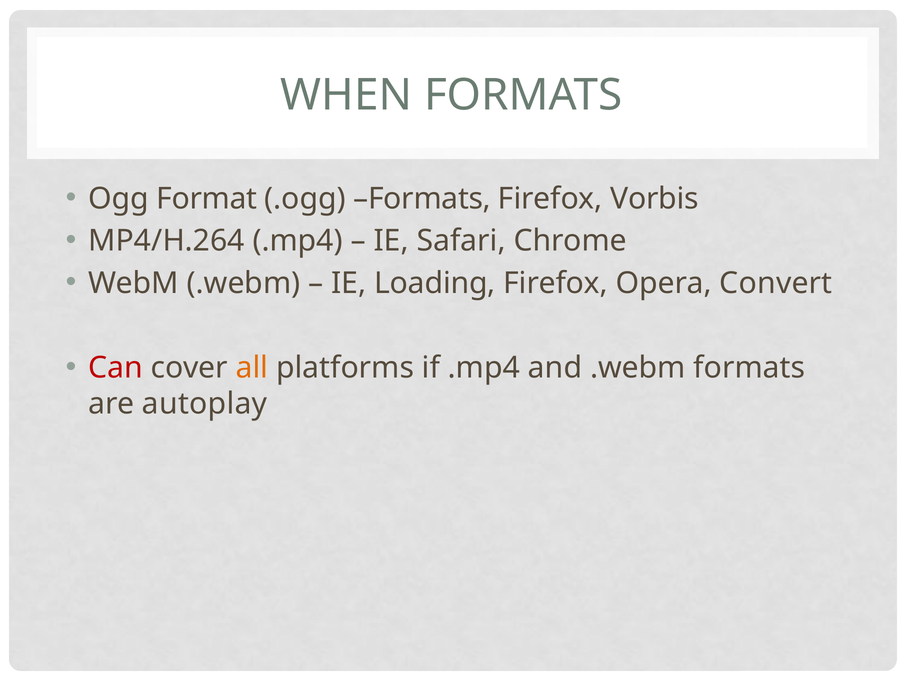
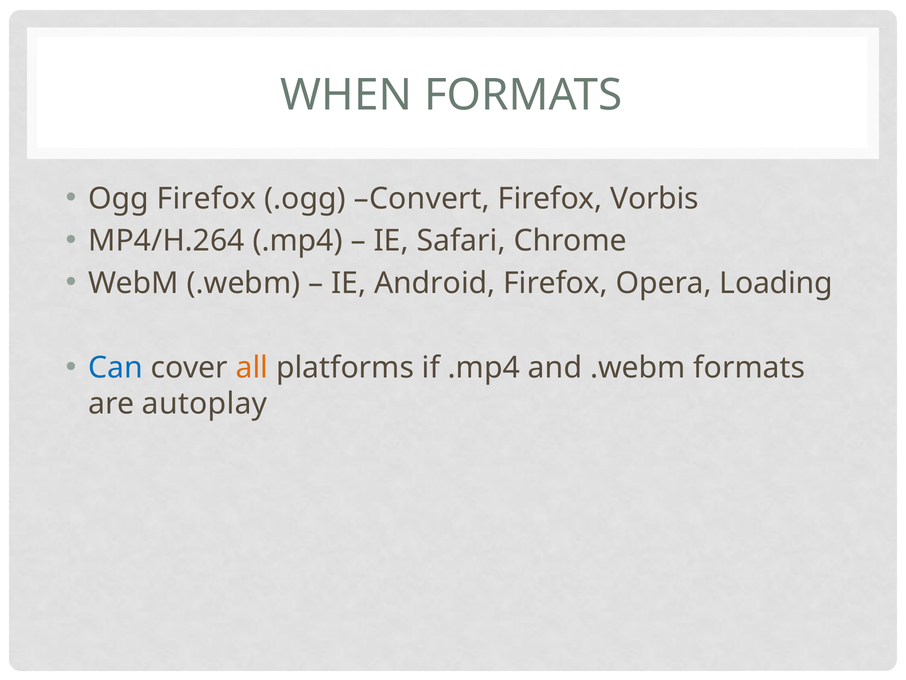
Ogg Format: Format -> Firefox
.ogg Formats: Formats -> Convert
Loading: Loading -> Android
Convert: Convert -> Loading
Can colour: red -> blue
